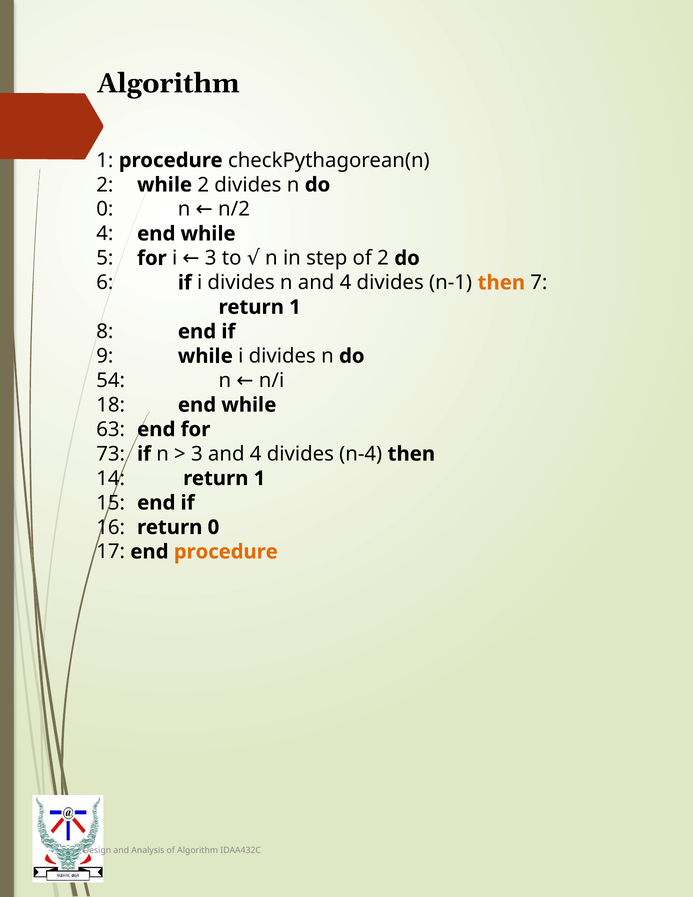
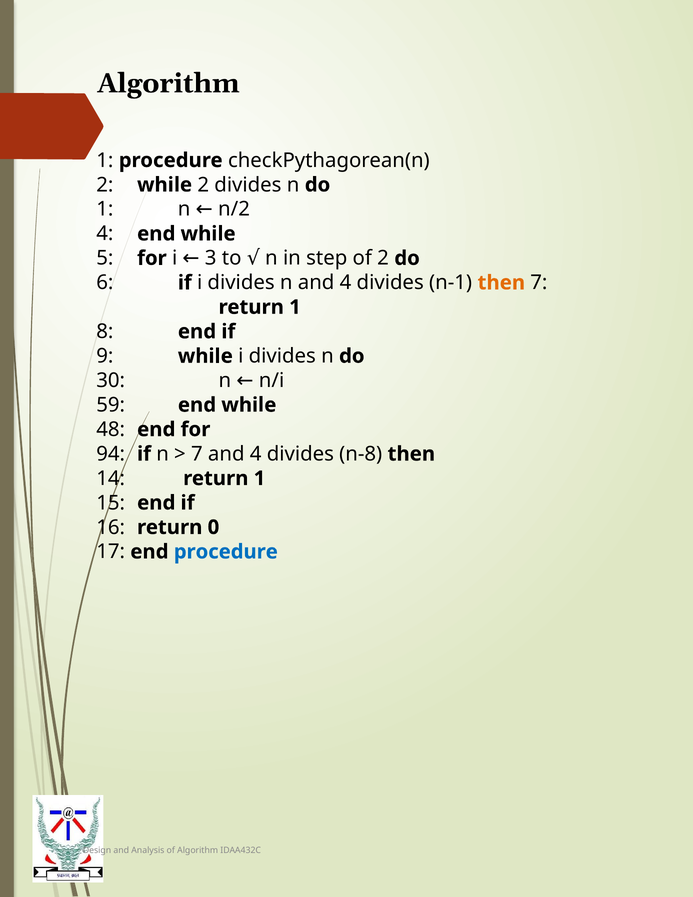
0 at (105, 209): 0 -> 1
54: 54 -> 30
18: 18 -> 59
63: 63 -> 48
73: 73 -> 94
3 at (197, 454): 3 -> 7
n-4: n-4 -> n-8
procedure at (226, 552) colour: orange -> blue
